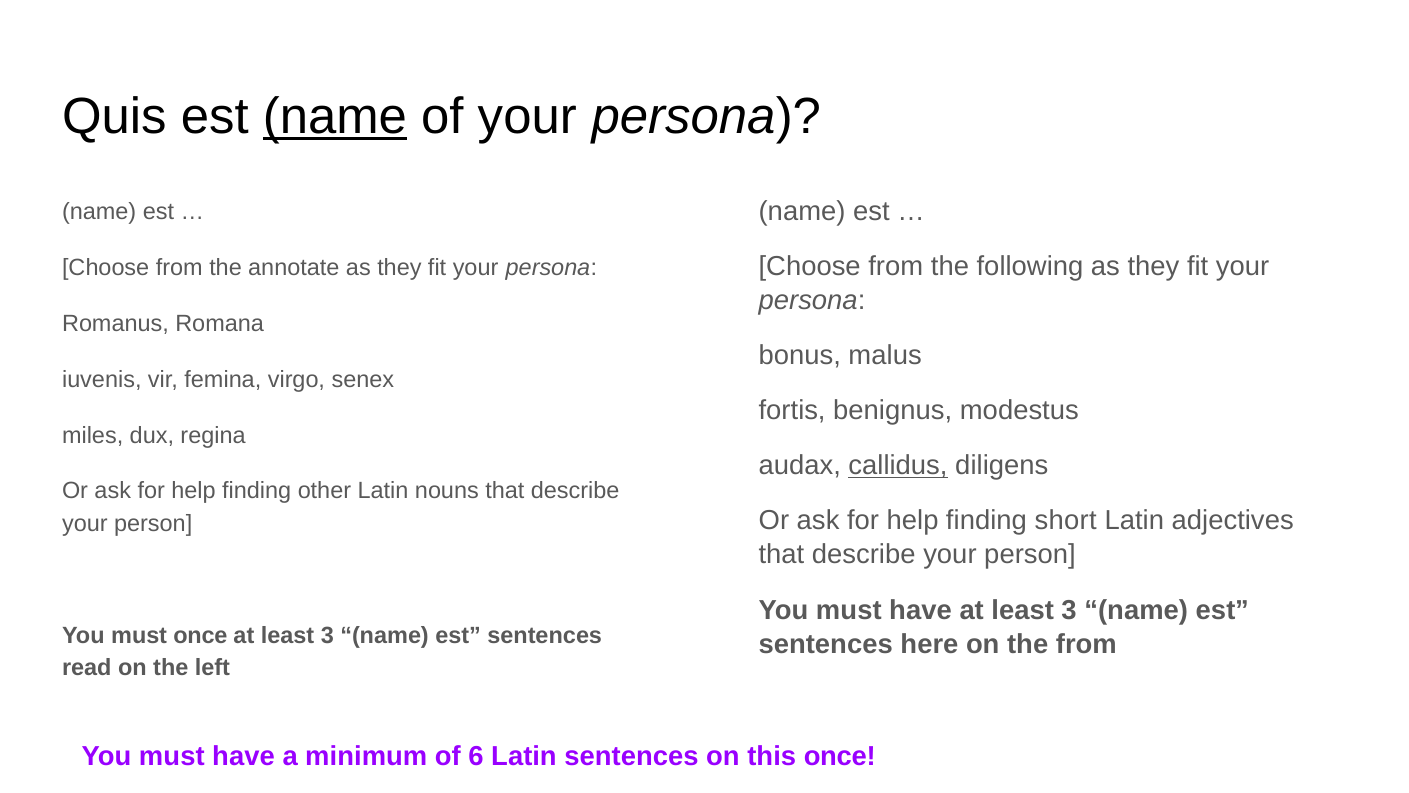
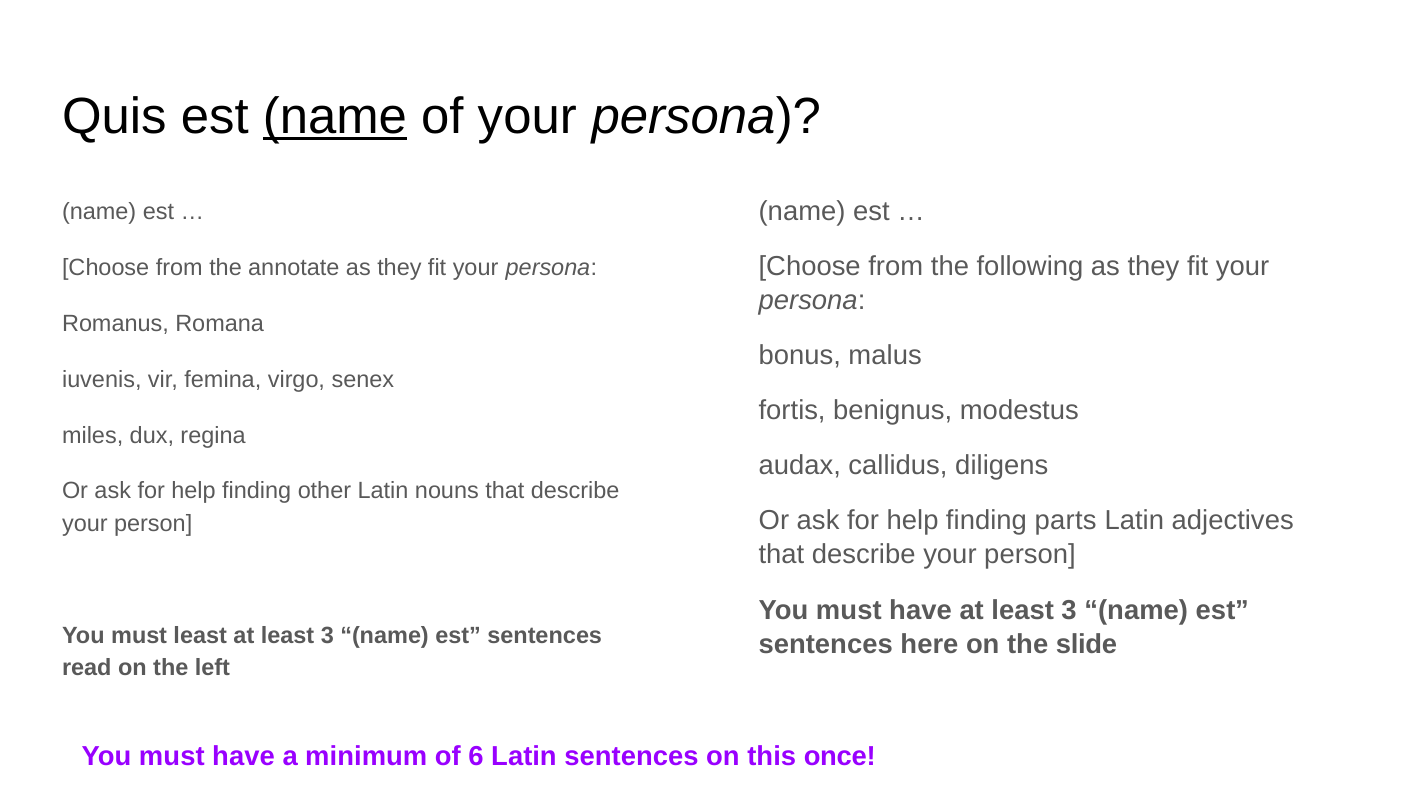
callidus underline: present -> none
short: short -> parts
must once: once -> least
the from: from -> slide
